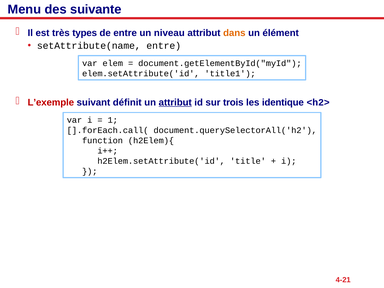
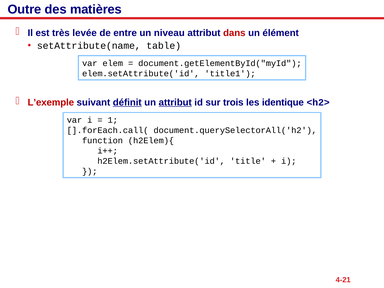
Menu: Menu -> Outre
suivante: suivante -> matières
types: types -> levée
dans colour: orange -> red
setAttribute(name entre: entre -> table
définit underline: none -> present
